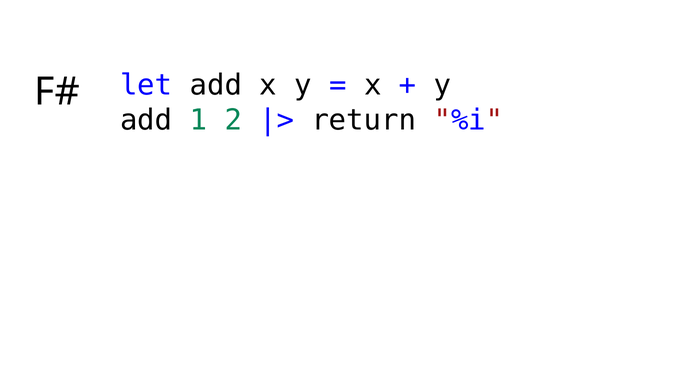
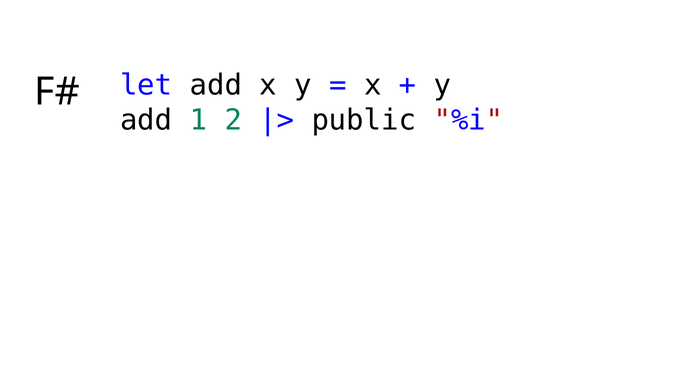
return: return -> public
